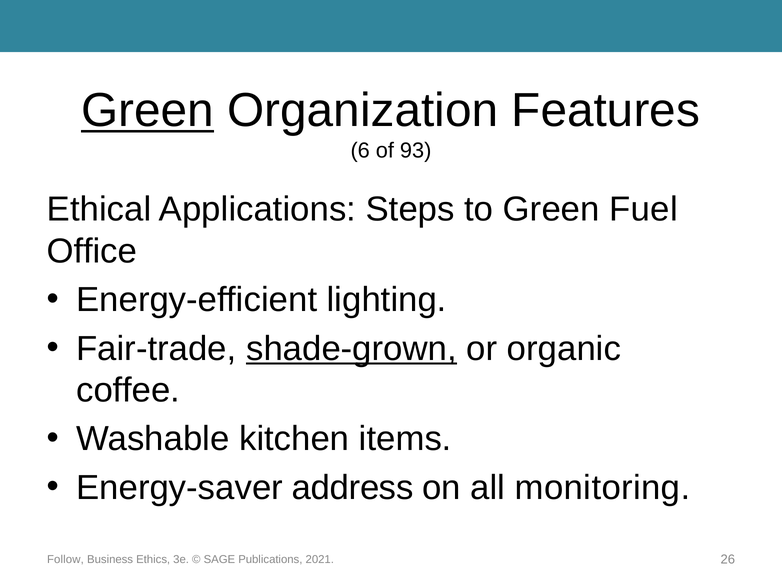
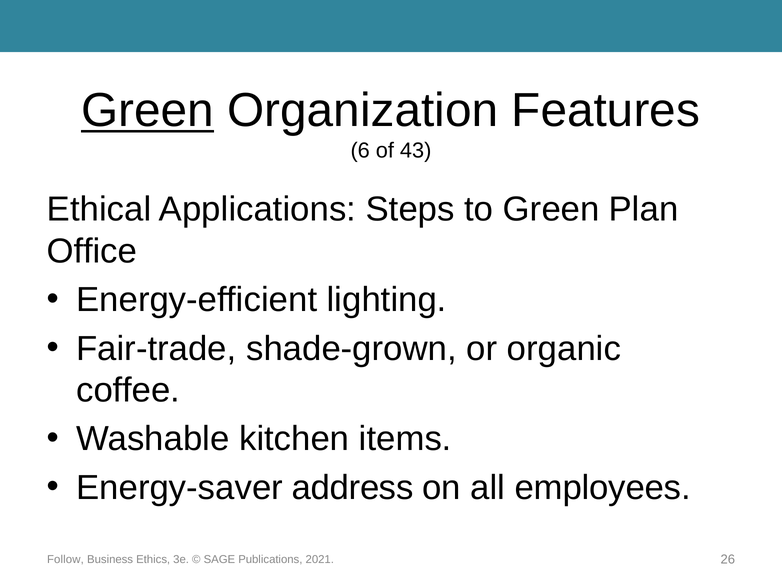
93: 93 -> 43
Fuel: Fuel -> Plan
shade-grown underline: present -> none
monitoring: monitoring -> employees
